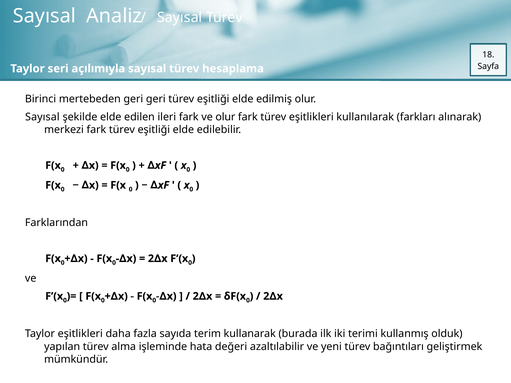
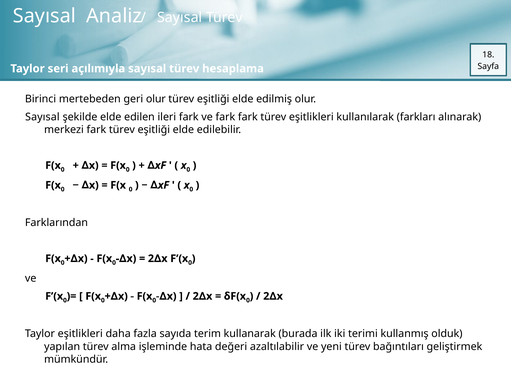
geri geri: geri -> olur
ve olur: olur -> fark
